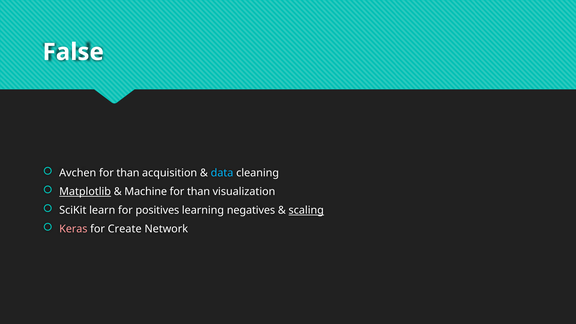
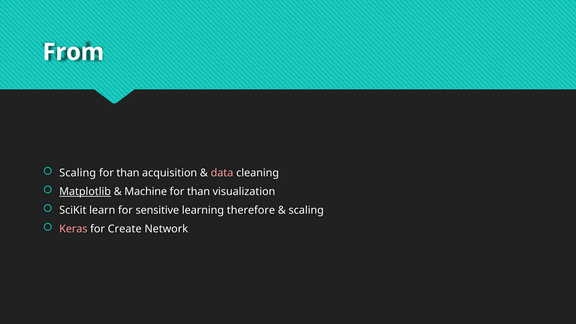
False: False -> From
Avchen at (78, 173): Avchen -> Scaling
data colour: light blue -> pink
positives: positives -> sensitive
negatives: negatives -> therefore
scaling at (306, 210) underline: present -> none
